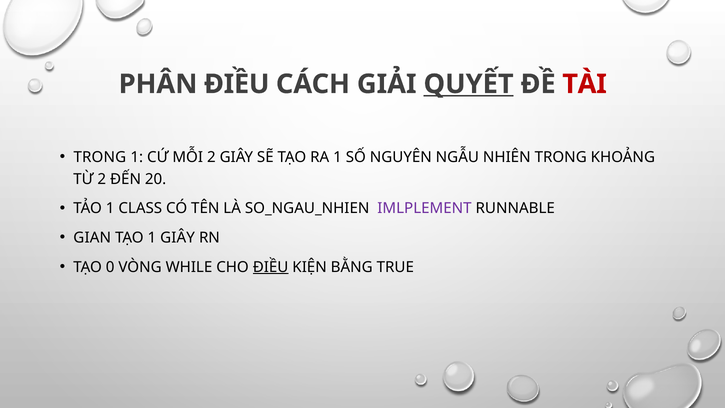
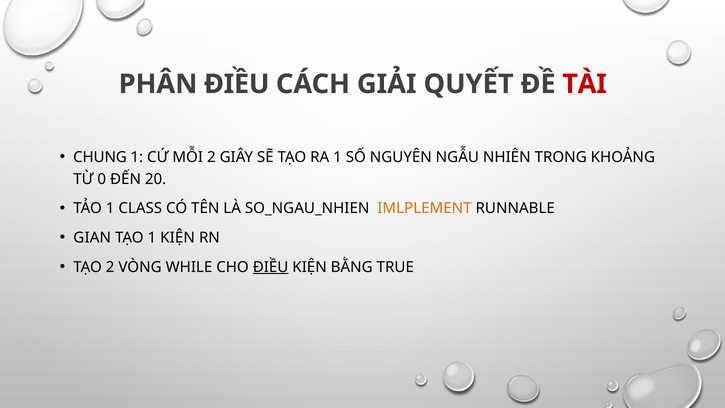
QUYẾT underline: present -> none
TRONG at (100, 157): TRONG -> CHUNG
TỪ 2: 2 -> 0
IMLPLEMENT colour: purple -> orange
1 GIÂY: GIÂY -> KIỆN
TẠO 0: 0 -> 2
